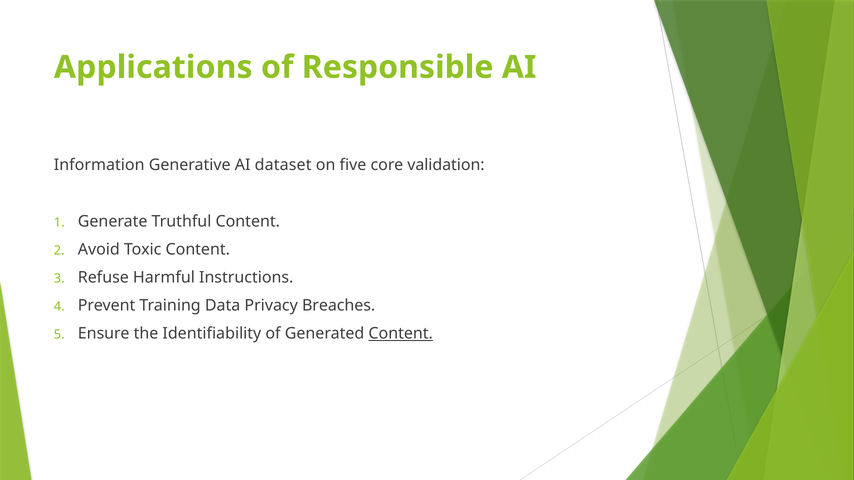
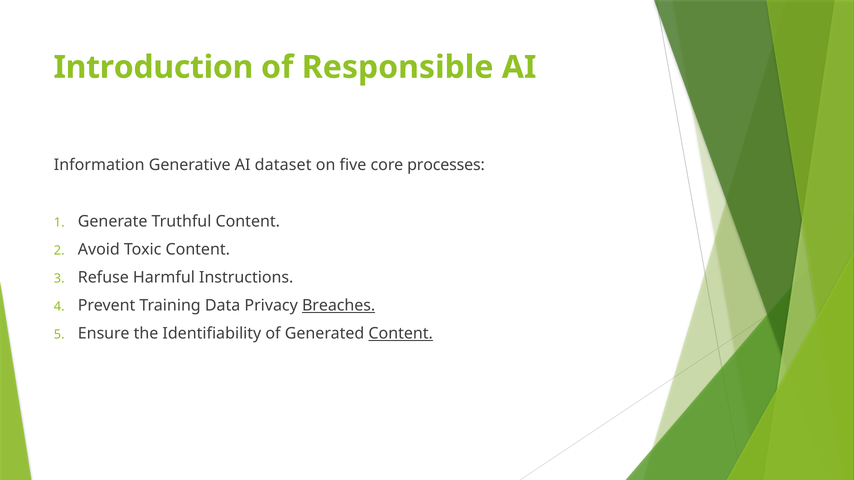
Applications: Applications -> Introduction
validation: validation -> processes
Breaches underline: none -> present
